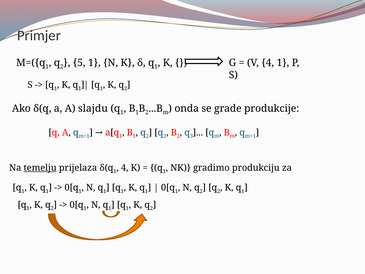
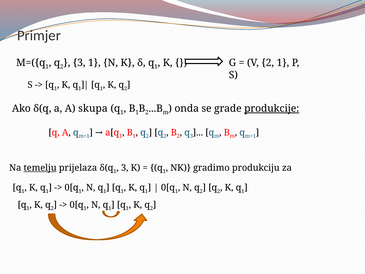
5 at (79, 63): 5 -> 3
V 4: 4 -> 2
slajdu: slajdu -> skupa
produkcije underline: none -> present
4 at (125, 168): 4 -> 3
